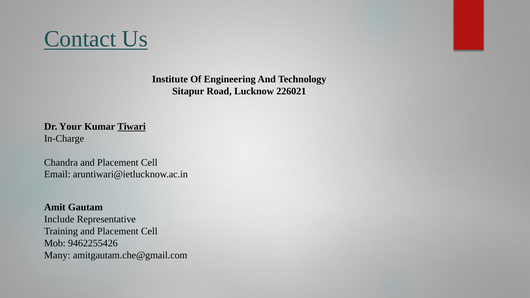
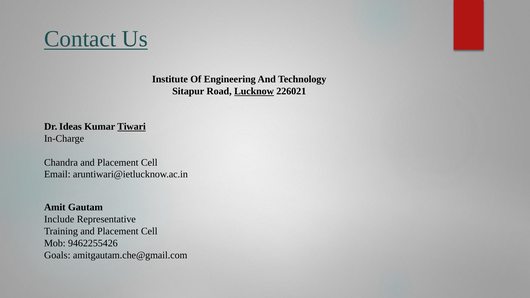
Lucknow underline: none -> present
Your: Your -> Ideas
Many: Many -> Goals
